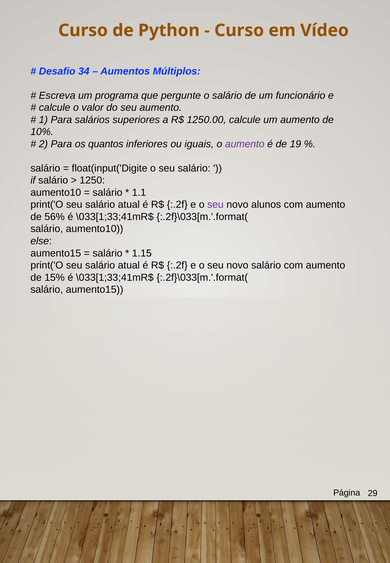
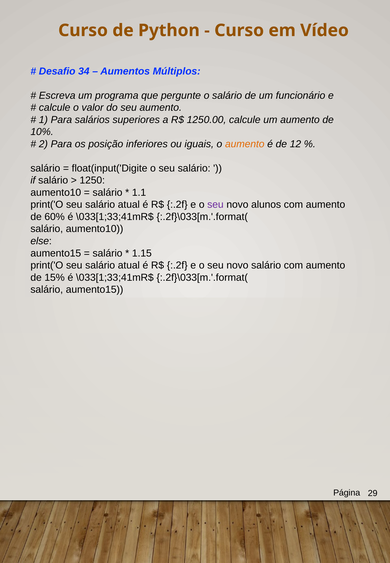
quantos: quantos -> posição
aumento at (245, 144) colour: purple -> orange
19: 19 -> 12
56%: 56% -> 60%
